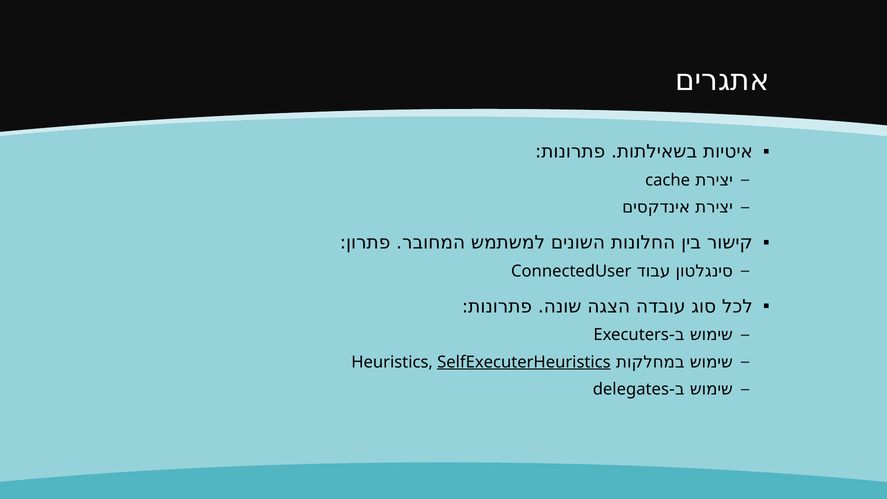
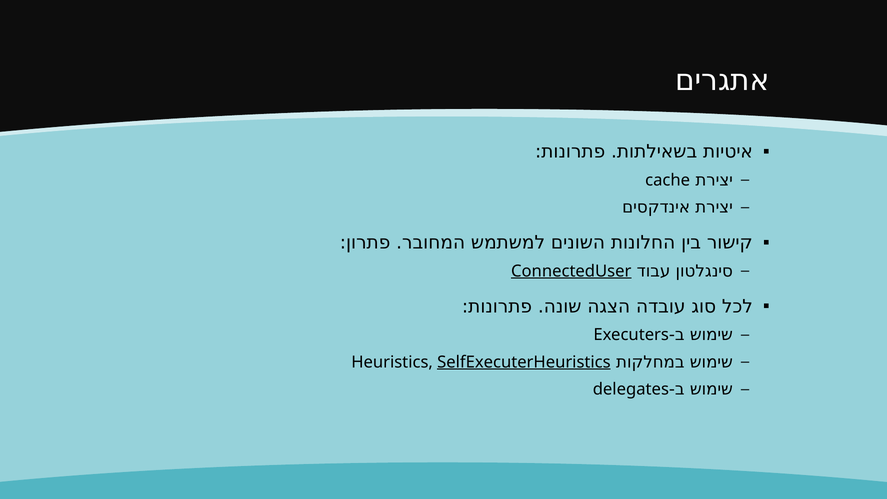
ConnectedUser underline: none -> present
